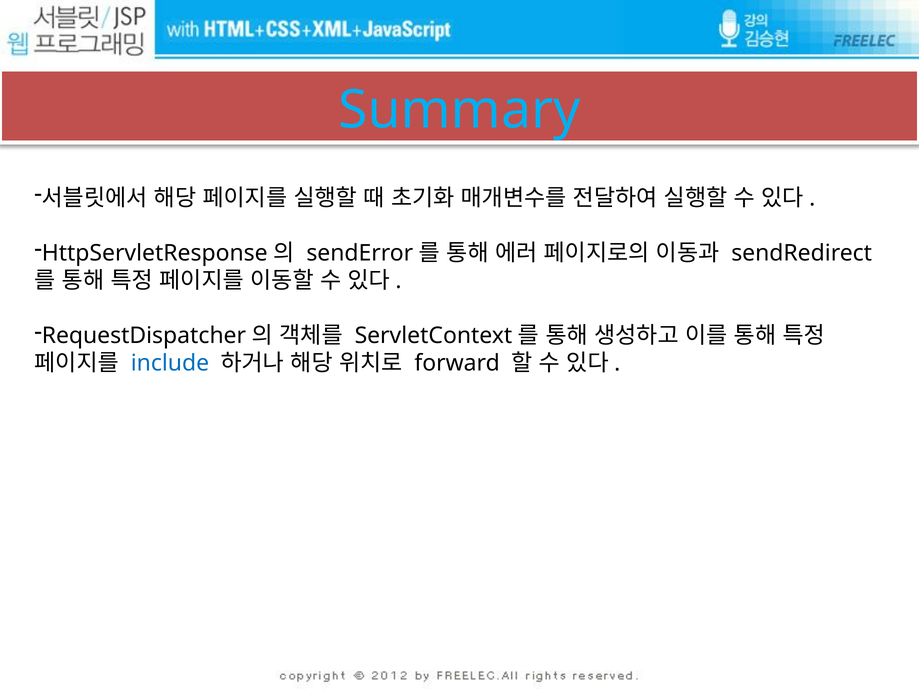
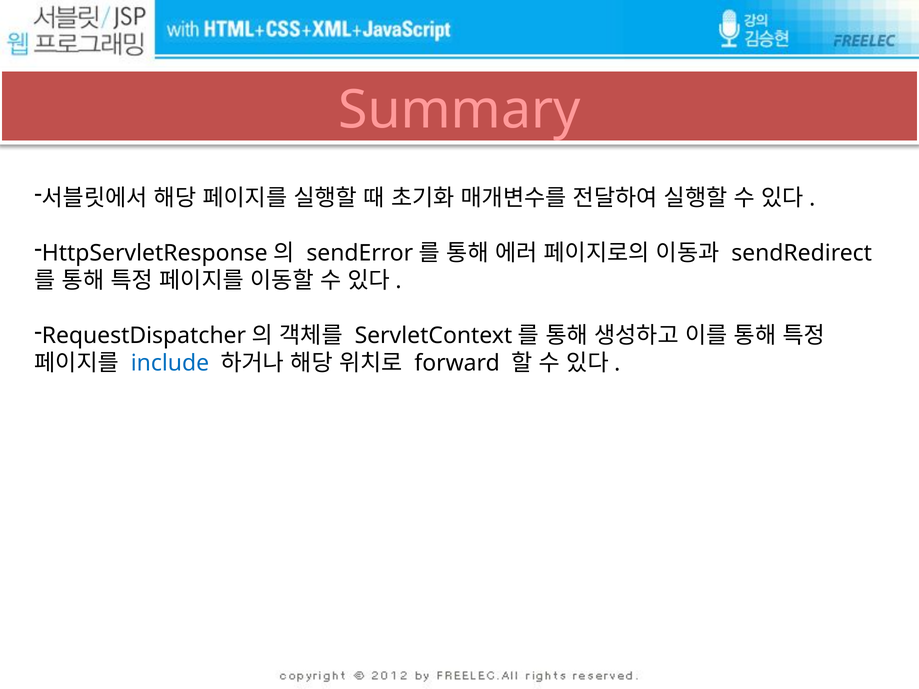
Summary colour: light blue -> pink
